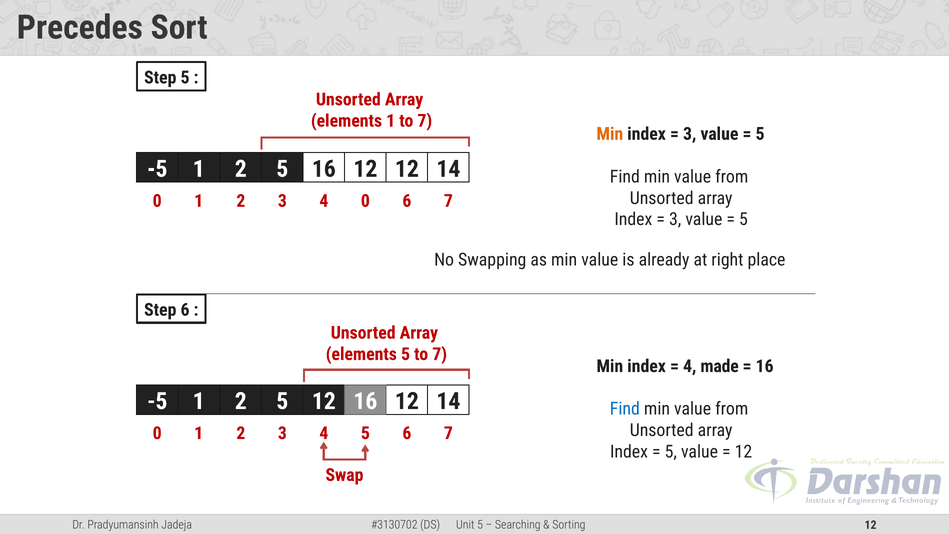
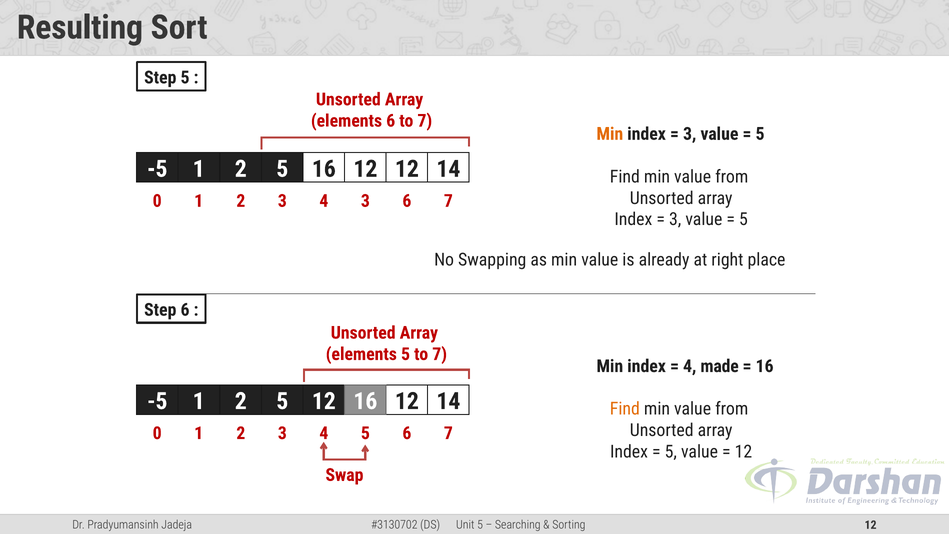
Precedes: Precedes -> Resulting
elements 1: 1 -> 6
4 0: 0 -> 3
Find at (625, 409) colour: blue -> orange
